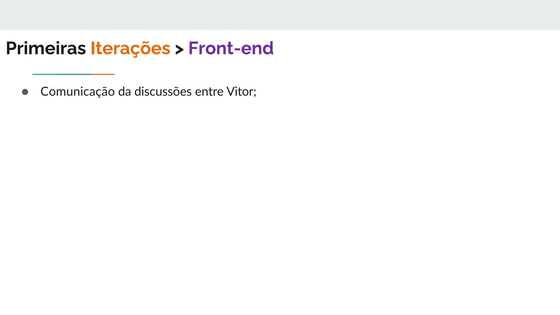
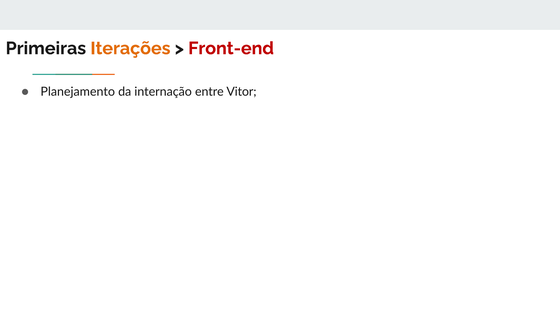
Front-end colour: purple -> red
Comunicação: Comunicação -> Planejamento
discussões: discussões -> internação
